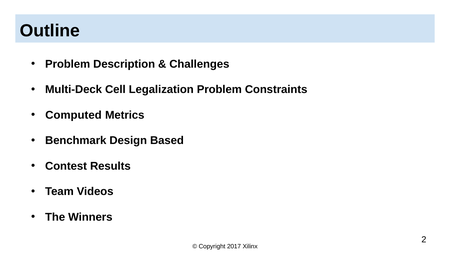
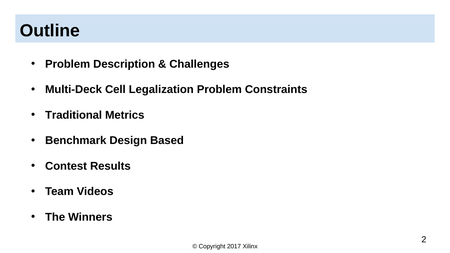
Computed: Computed -> Traditional
